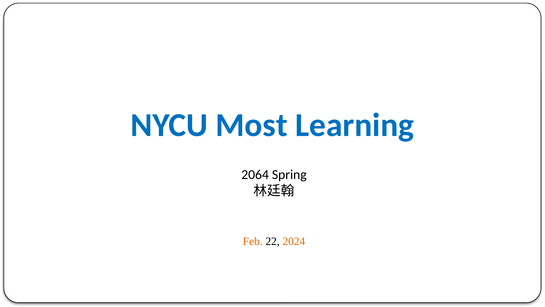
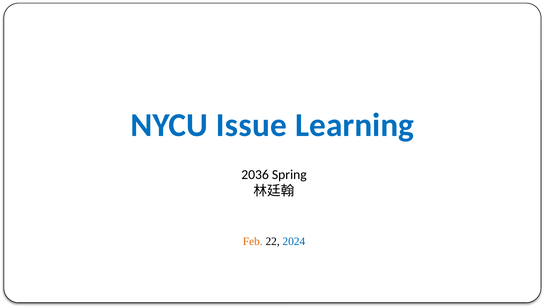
Most: Most -> Issue
2064: 2064 -> 2036
2024 colour: orange -> blue
